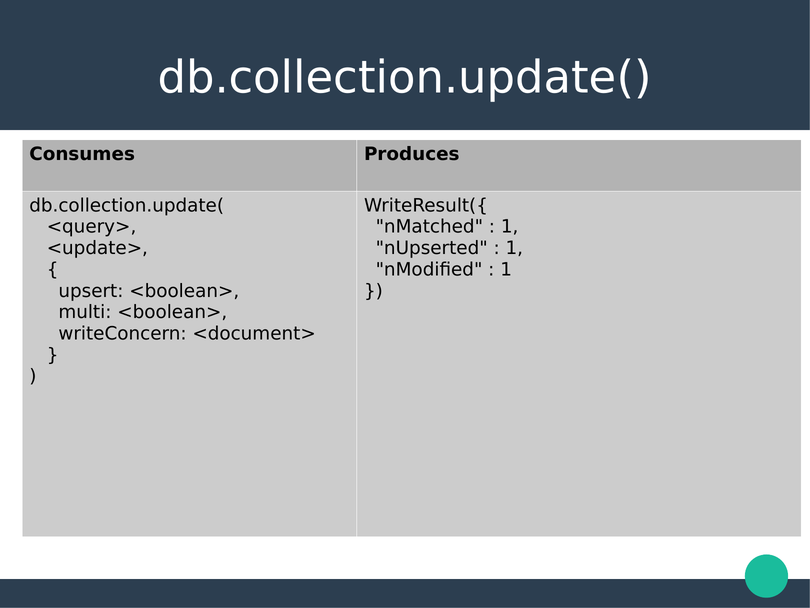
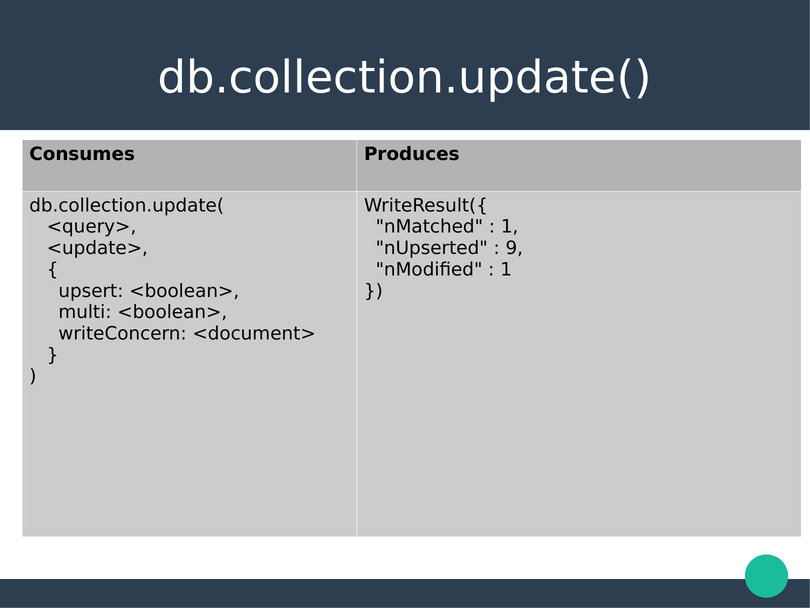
1 at (514, 248): 1 -> 9
